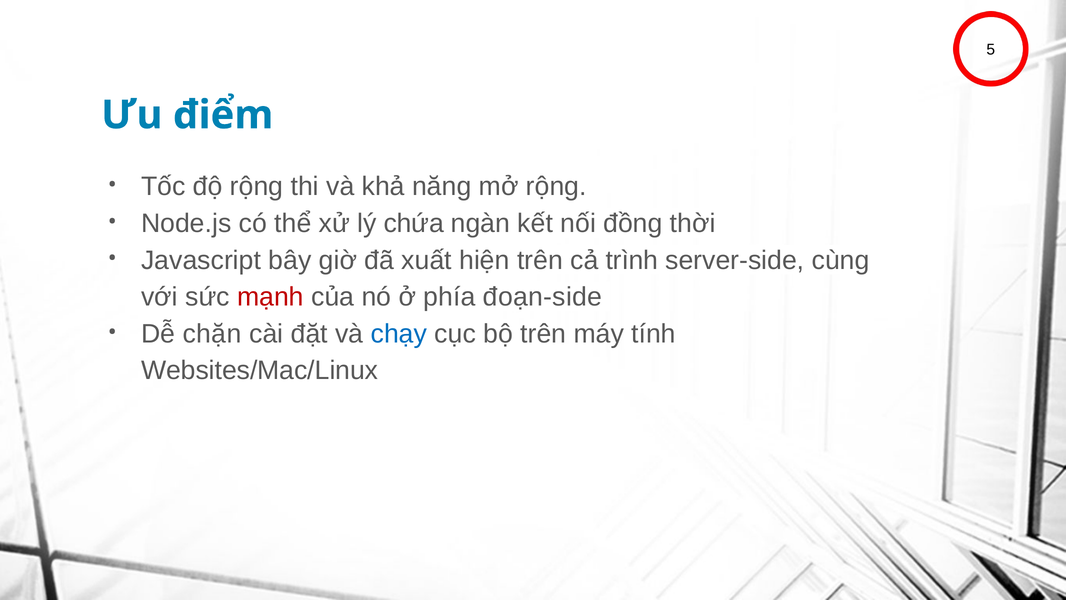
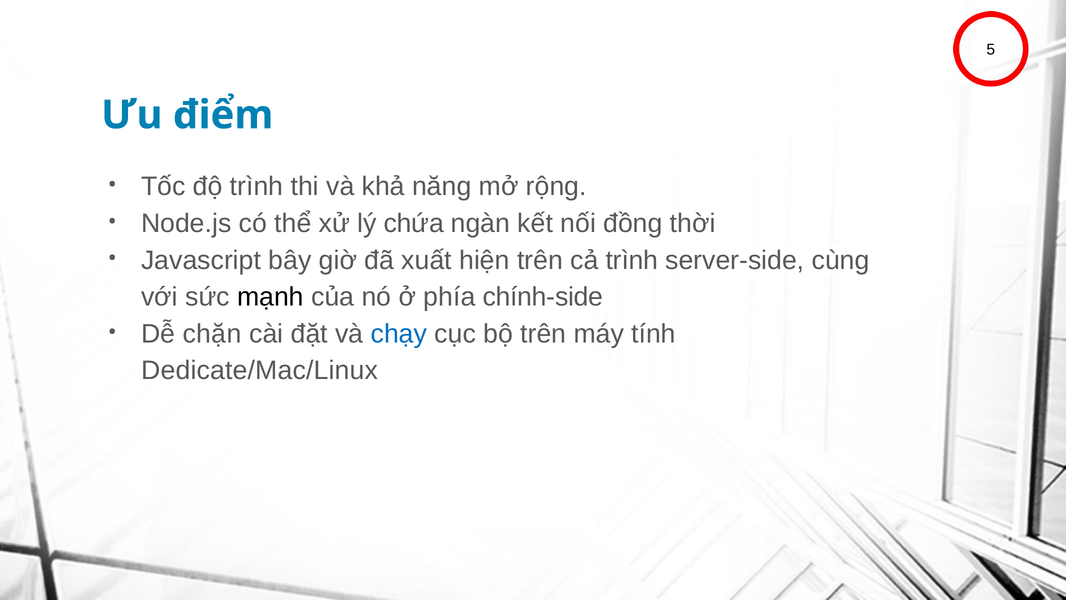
độ rộng: rộng -> trình
mạnh colour: red -> black
đoạn-side: đoạn-side -> chính-side
Websites/Mac/Linux: Websites/Mac/Linux -> Dedicate/Mac/Linux
